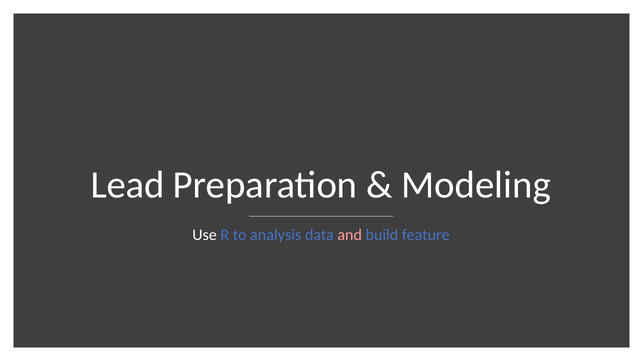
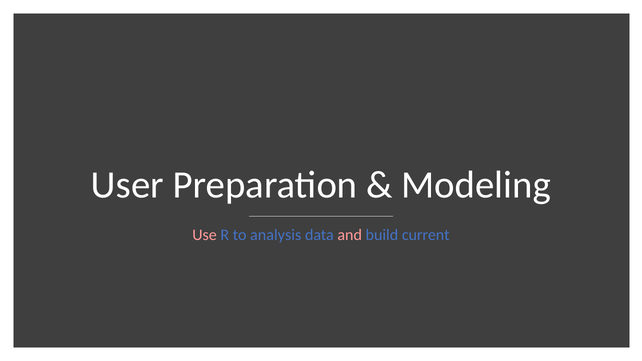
Lead: Lead -> User
Use colour: white -> pink
feature: feature -> current
